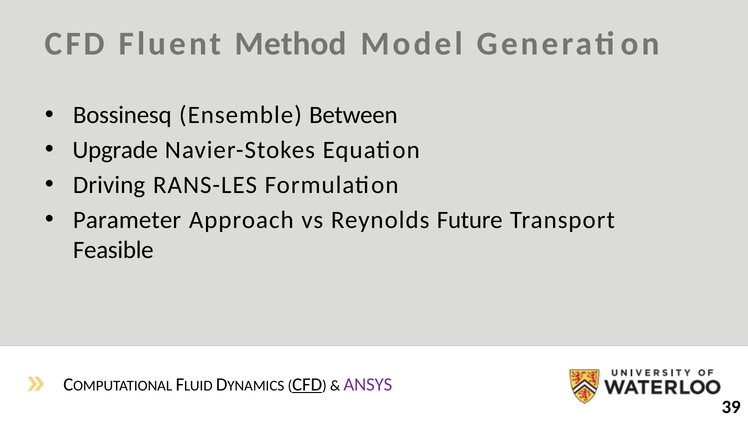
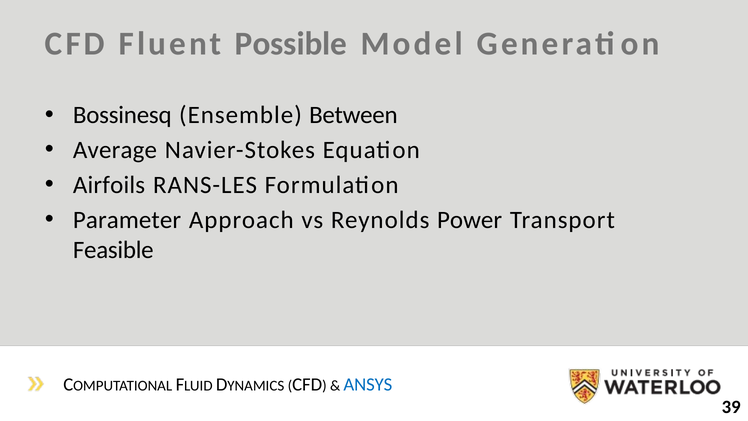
Method: Method -> Possible
Upgrade: Upgrade -> Average
Driving: Driving -> Airfoils
Future: Future -> Power
CFD at (307, 384) underline: present -> none
ANSYS colour: purple -> blue
